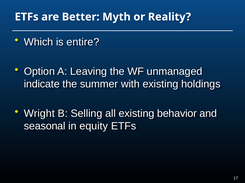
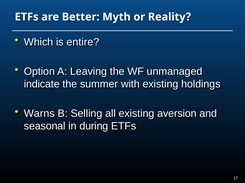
Wright: Wright -> Warns
behavior: behavior -> aversion
equity: equity -> during
